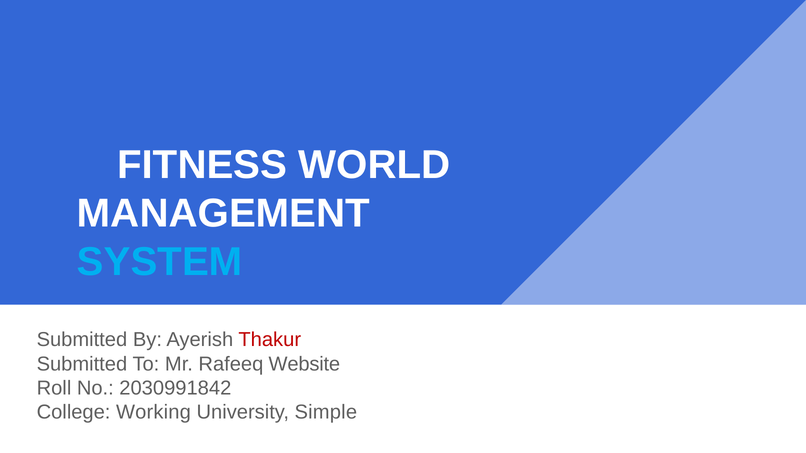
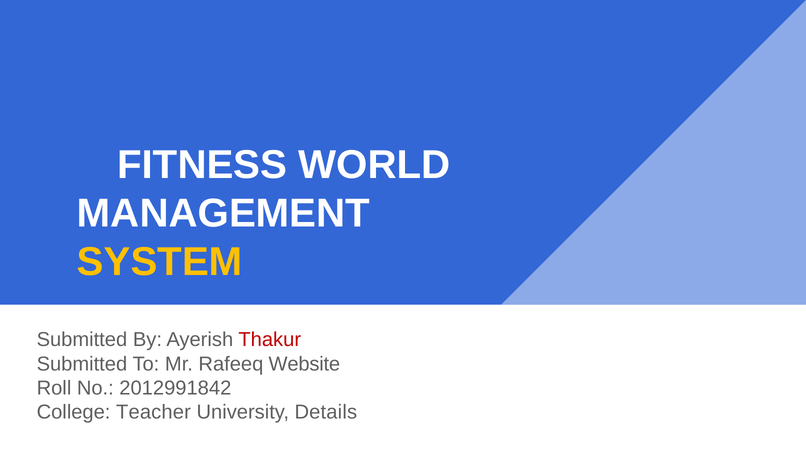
SYSTEM colour: light blue -> yellow
2030991842: 2030991842 -> 2012991842
Working: Working -> Teacher
Simple: Simple -> Details
